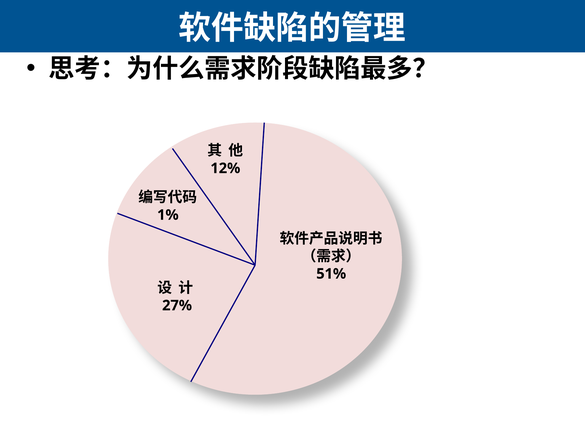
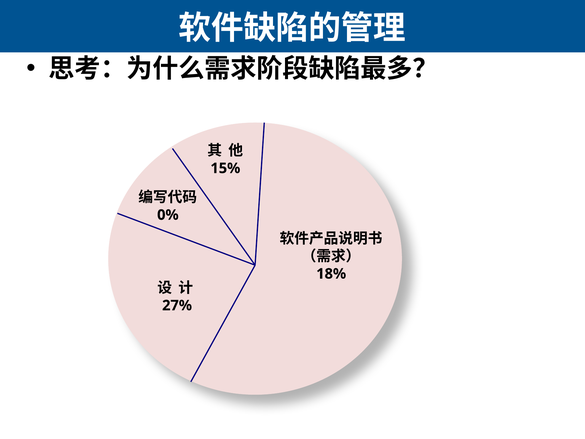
12%: 12% -> 15%
1%: 1% -> 0%
51%: 51% -> 18%
